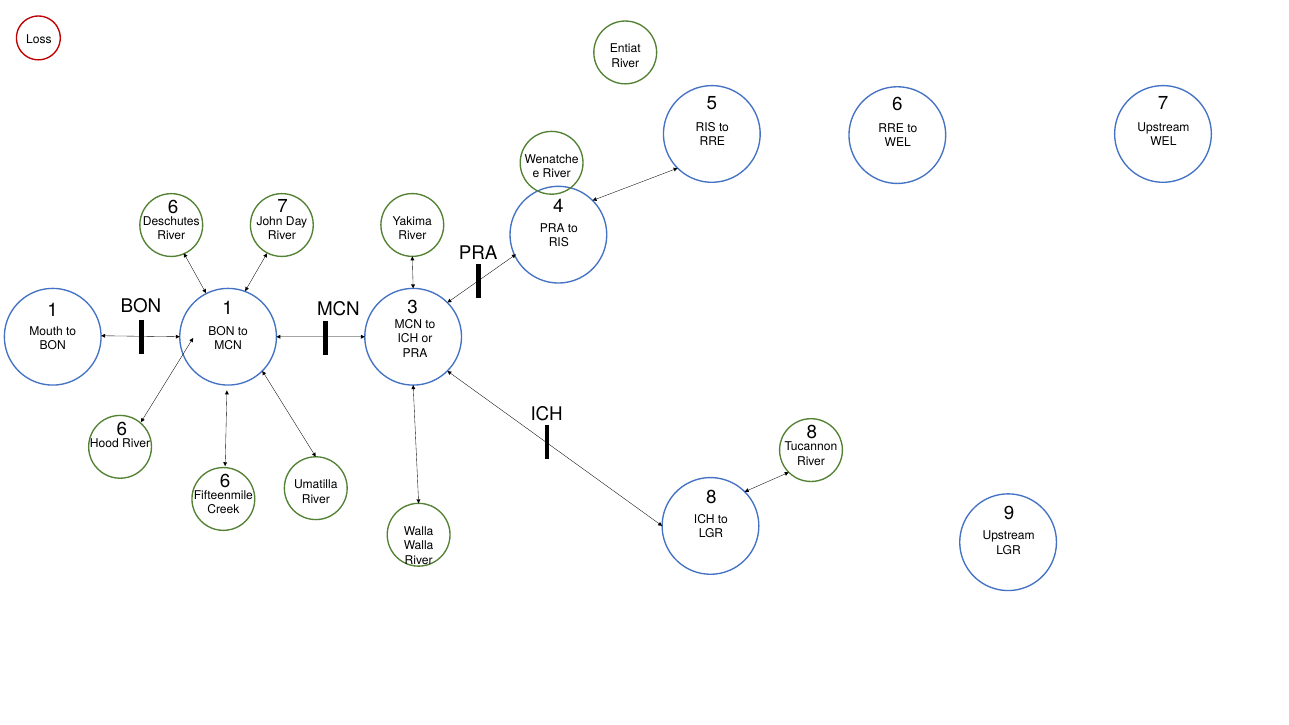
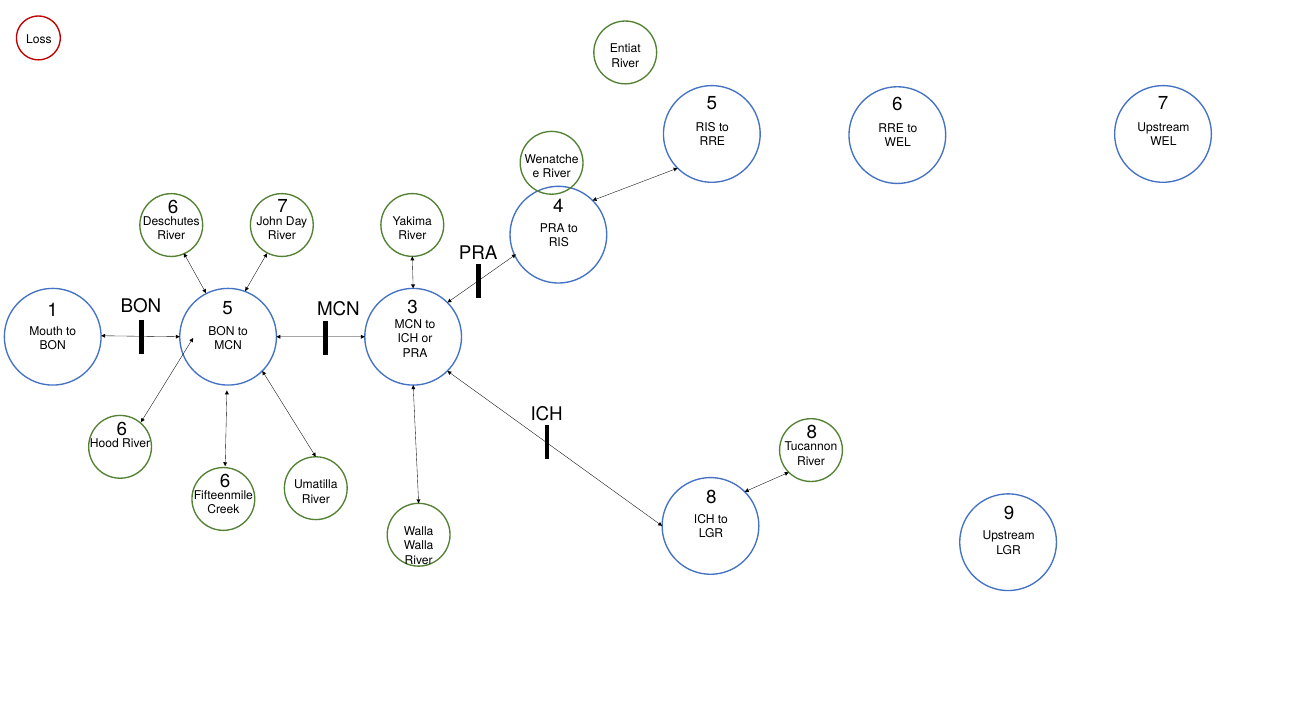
1 1: 1 -> 5
